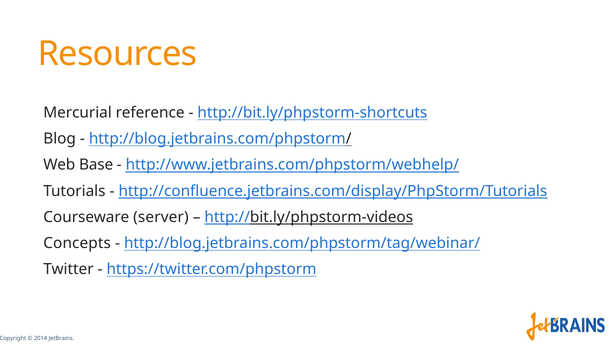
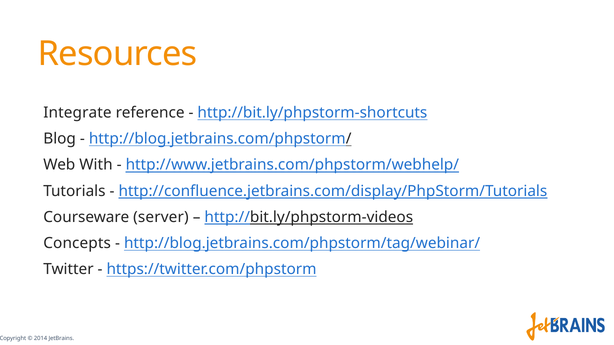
Mercurial: Mercurial -> Integrate
Base: Base -> With
